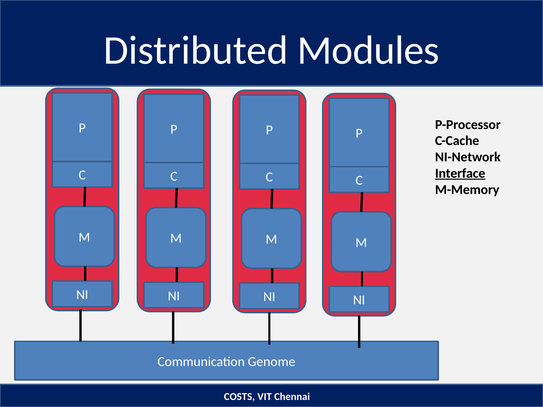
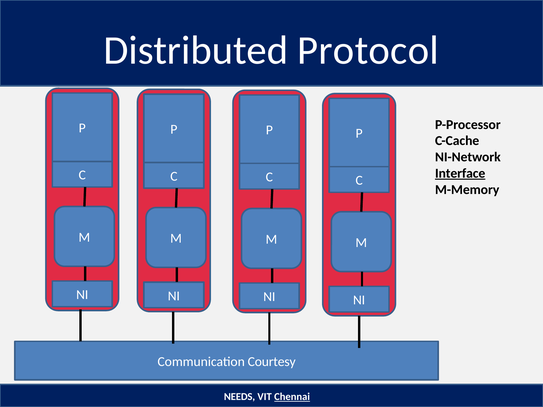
Modules: Modules -> Protocol
Genome: Genome -> Courtesy
COSTS: COSTS -> NEEDS
Chennai underline: none -> present
